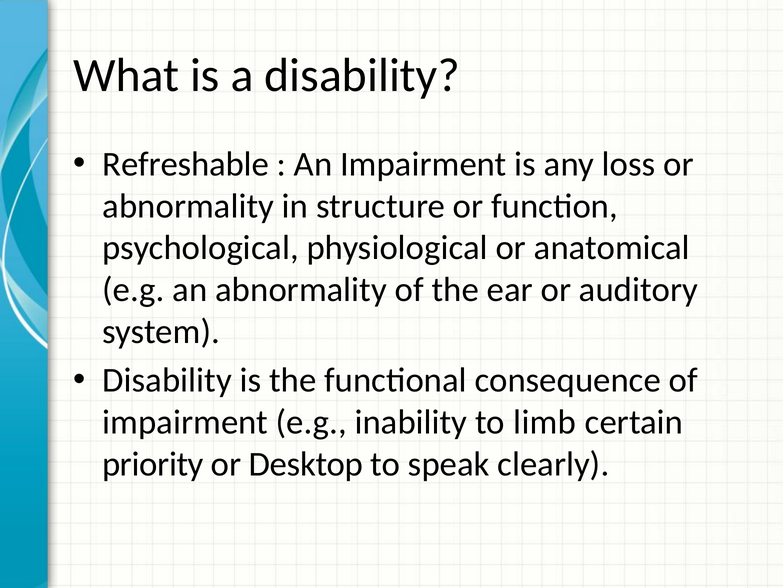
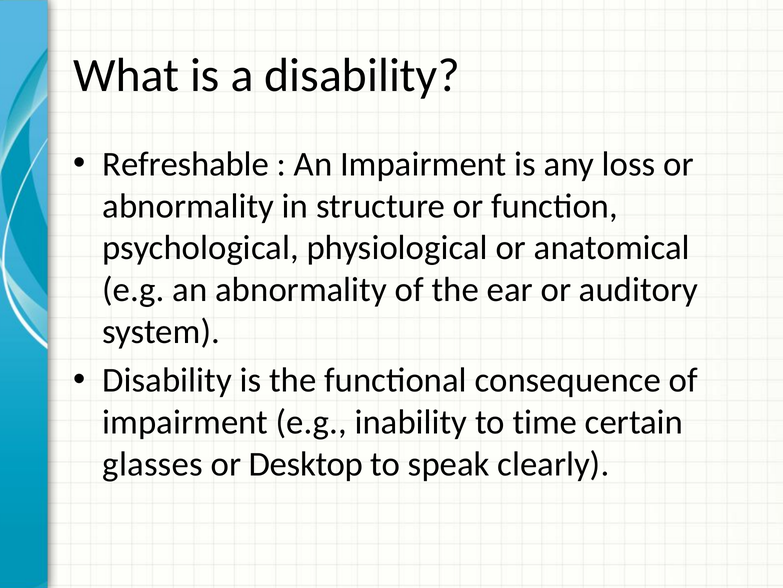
limb: limb -> time
priority: priority -> glasses
